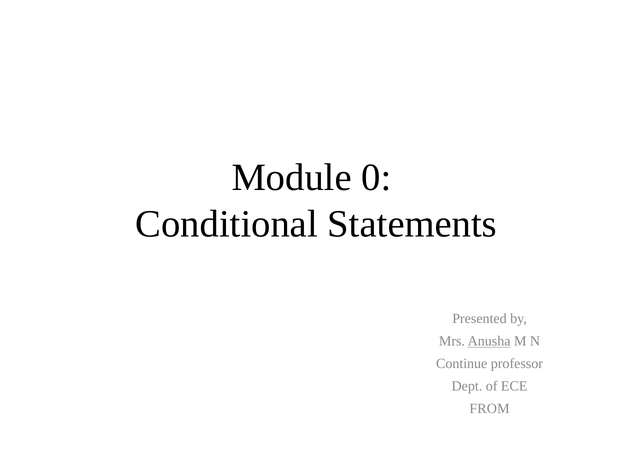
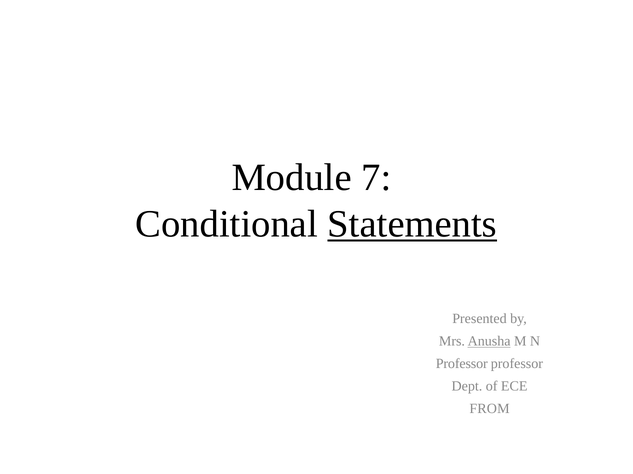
0: 0 -> 7
Statements underline: none -> present
Continue at (462, 364): Continue -> Professor
